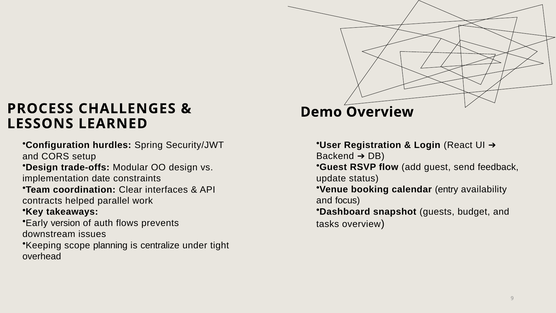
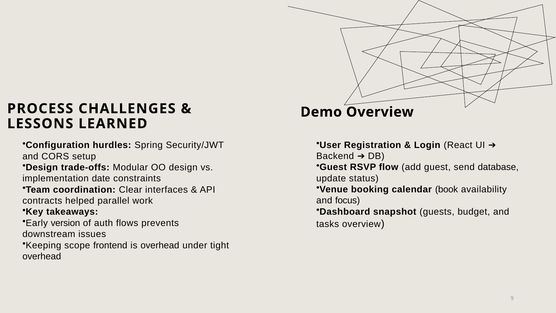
feedback: feedback -> database
entry: entry -> book
planning: planning -> frontend
is centralize: centralize -> overhead
